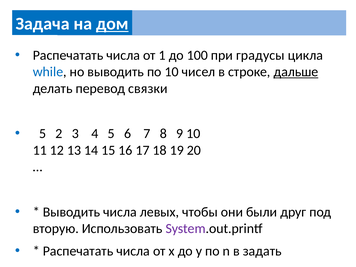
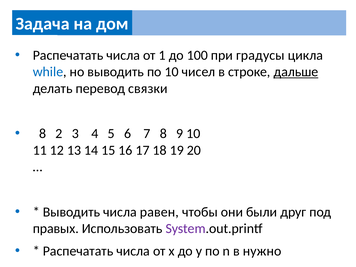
дом underline: present -> none
5 at (43, 134): 5 -> 8
левых: левых -> равен
вторую: вторую -> правых
задать: задать -> нужно
